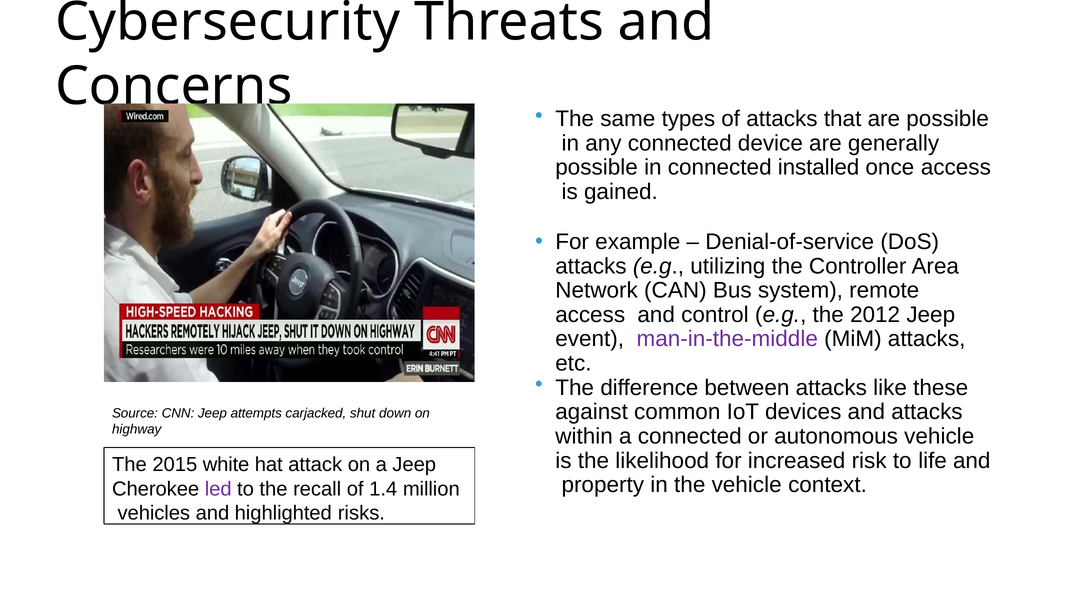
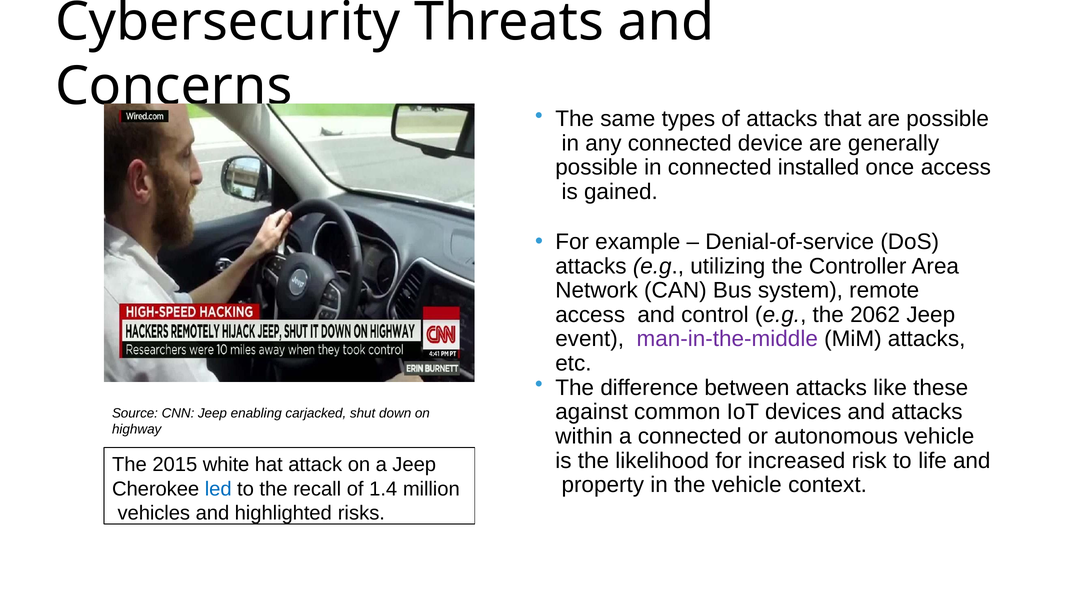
2012: 2012 -> 2062
attempts: attempts -> enabling
led colour: purple -> blue
